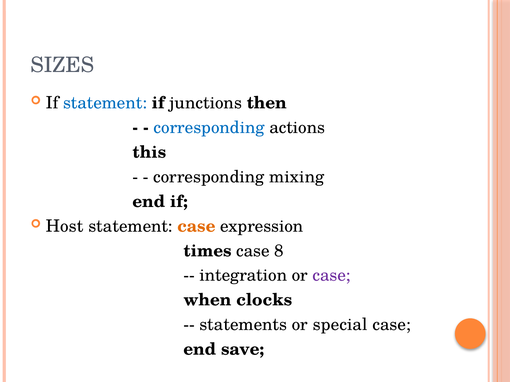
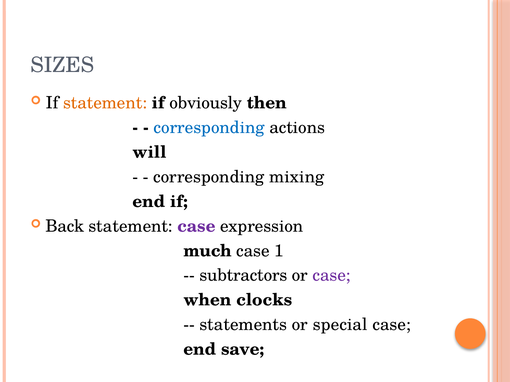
statement at (105, 103) colour: blue -> orange
junctions: junctions -> obviously
this: this -> will
Host: Host -> Back
case at (196, 226) colour: orange -> purple
times: times -> much
8: 8 -> 1
integration: integration -> subtractors
